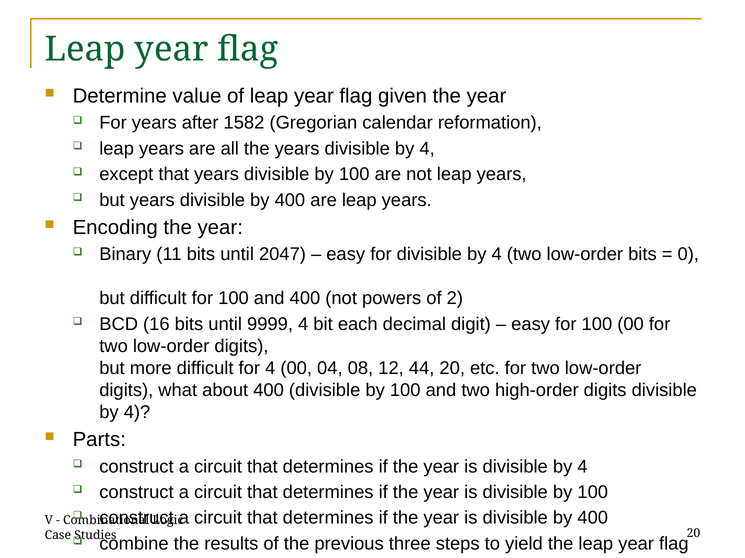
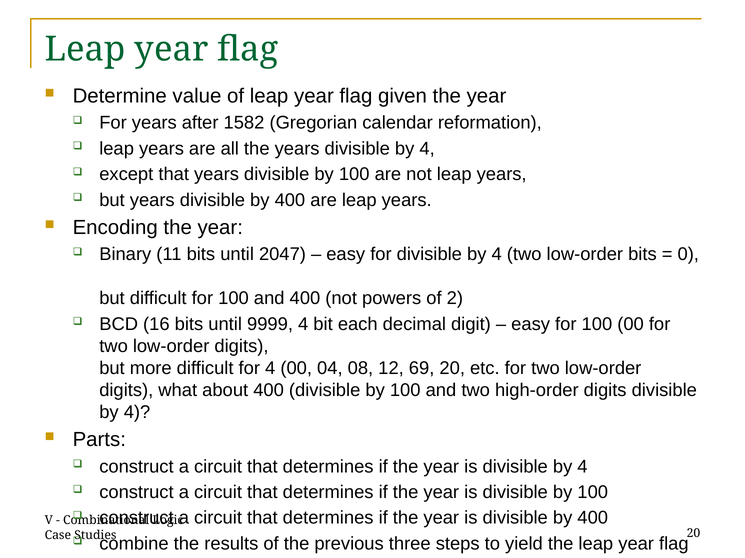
44: 44 -> 69
